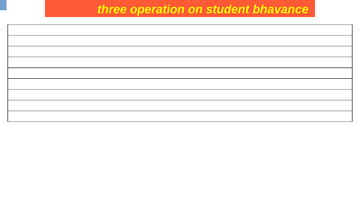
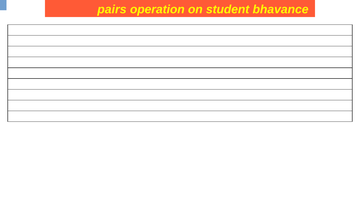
three: three -> pairs
